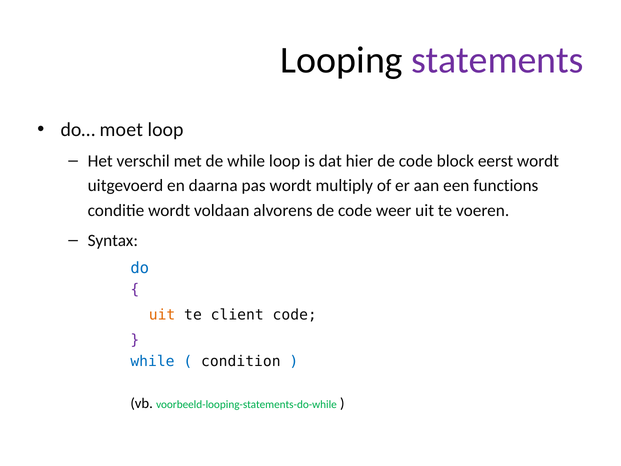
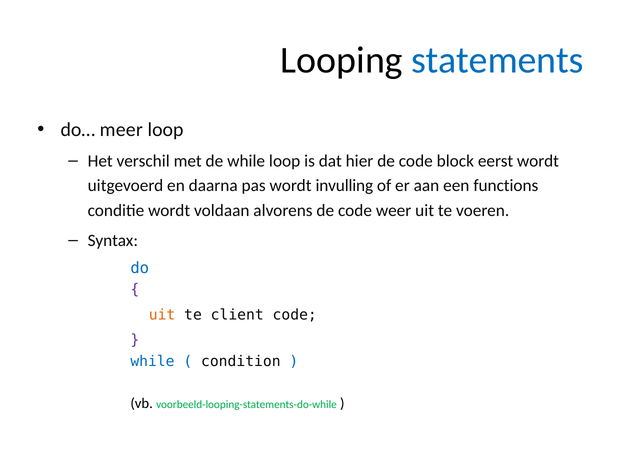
statements colour: purple -> blue
moet: moet -> meer
multiply: multiply -> invulling
